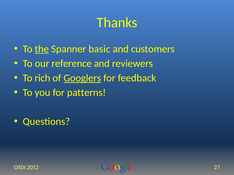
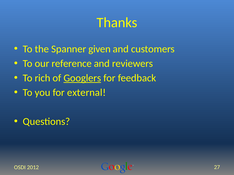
the underline: present -> none
basic: basic -> given
patterns: patterns -> external
